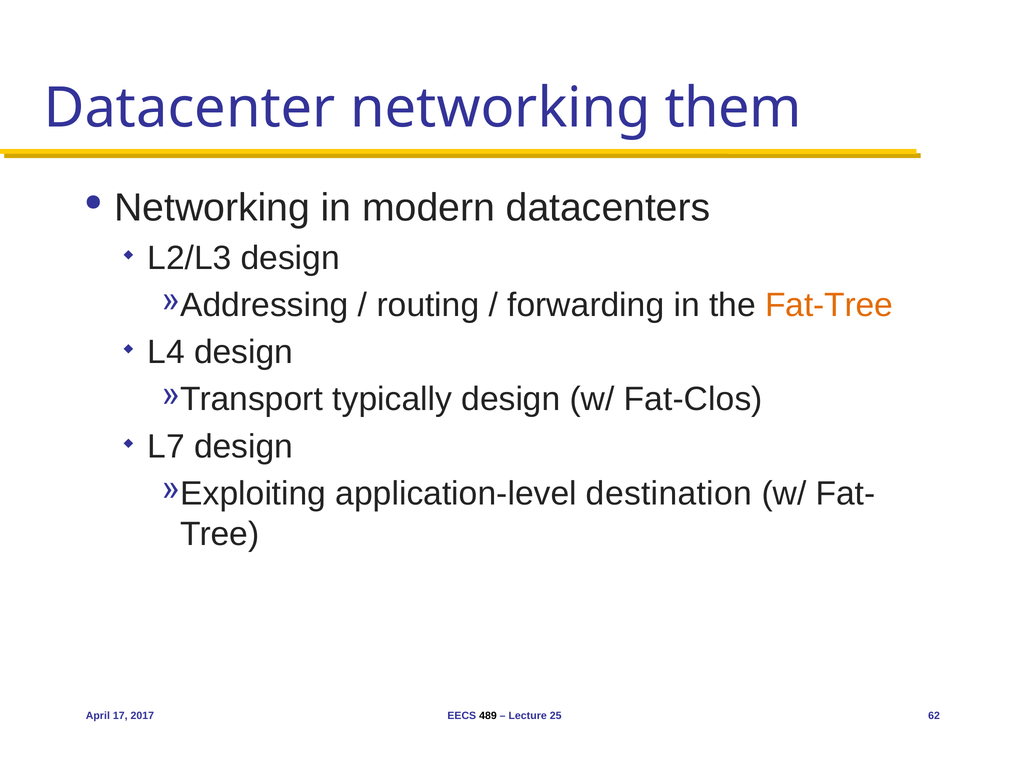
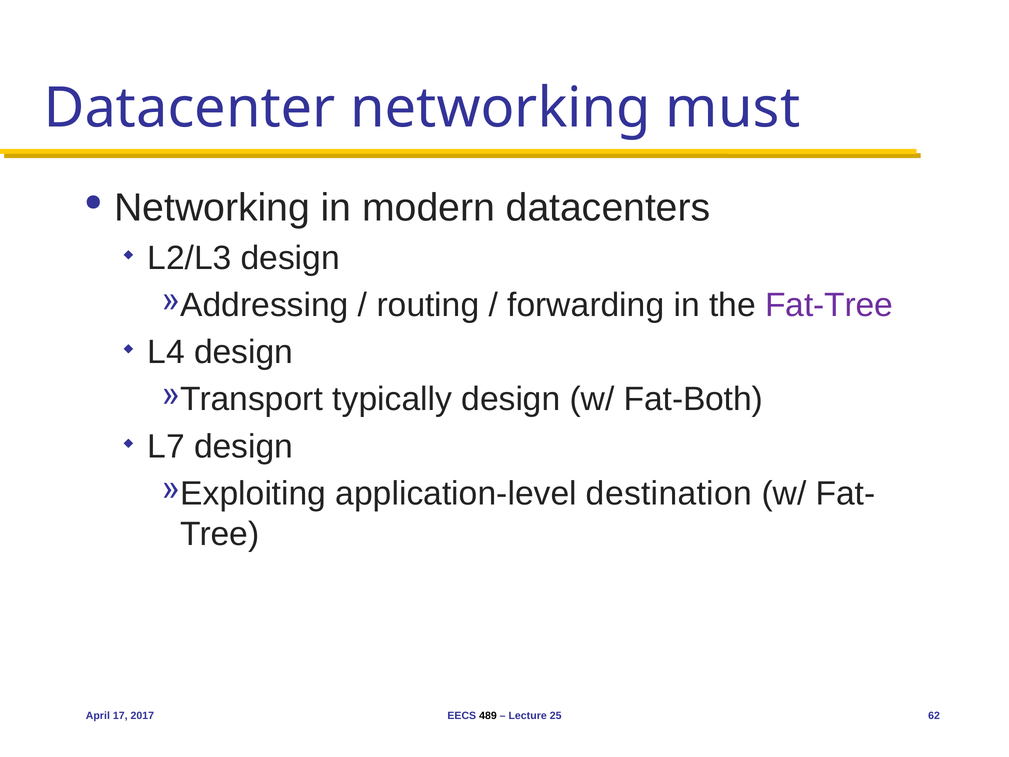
them: them -> must
Fat-Tree colour: orange -> purple
Fat-Clos: Fat-Clos -> Fat-Both
